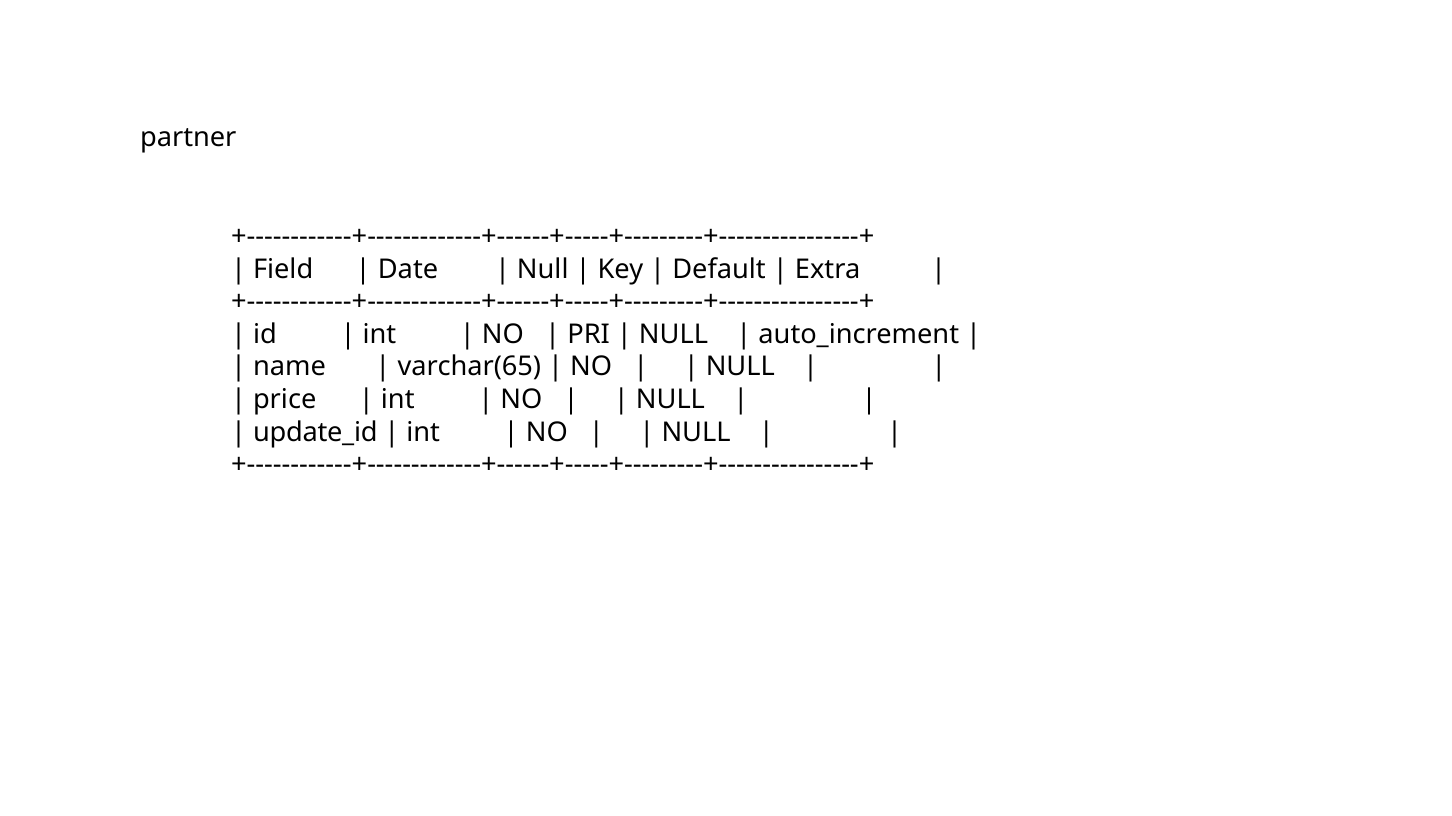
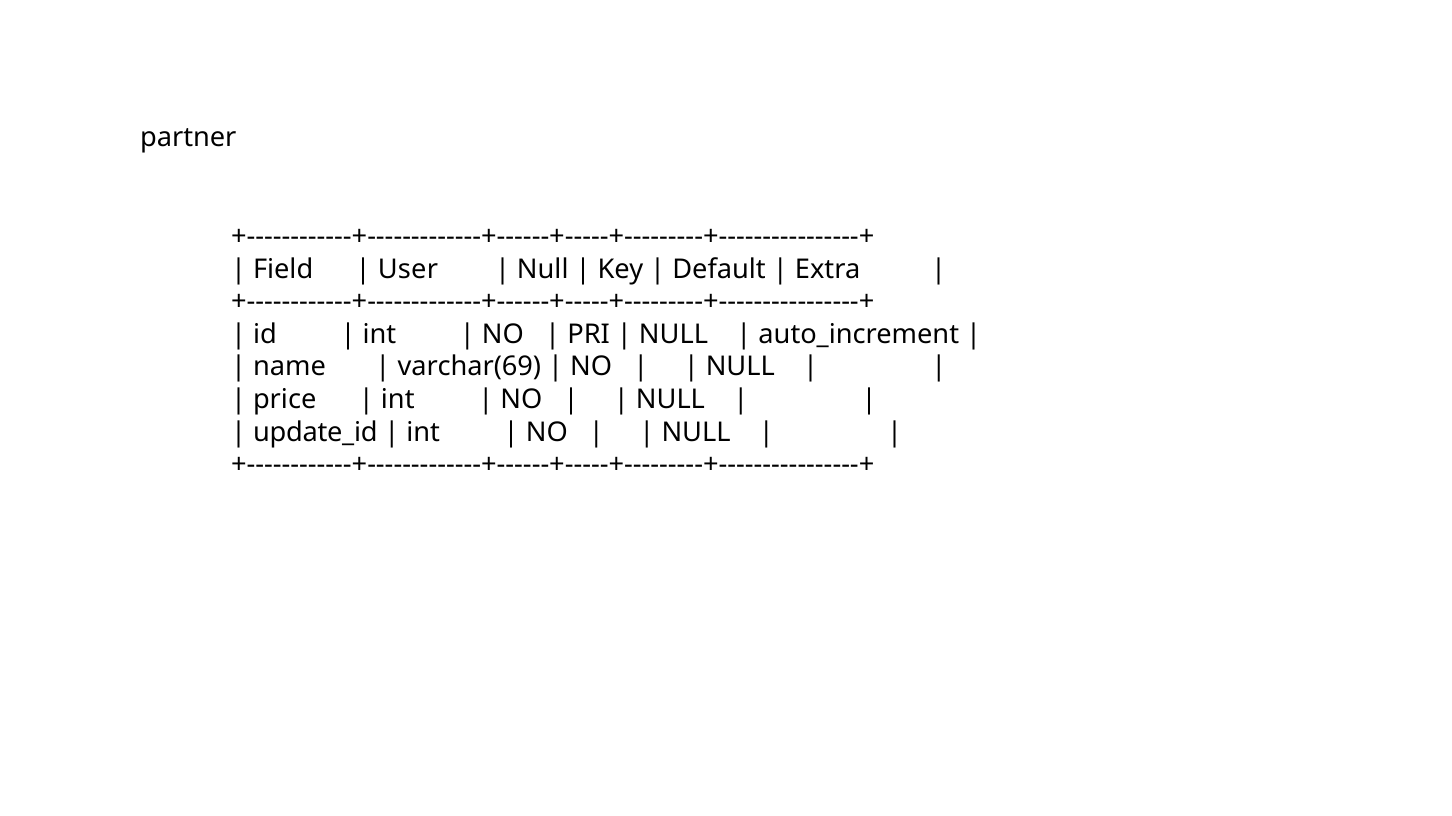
Date: Date -> User
varchar(65: varchar(65 -> varchar(69
